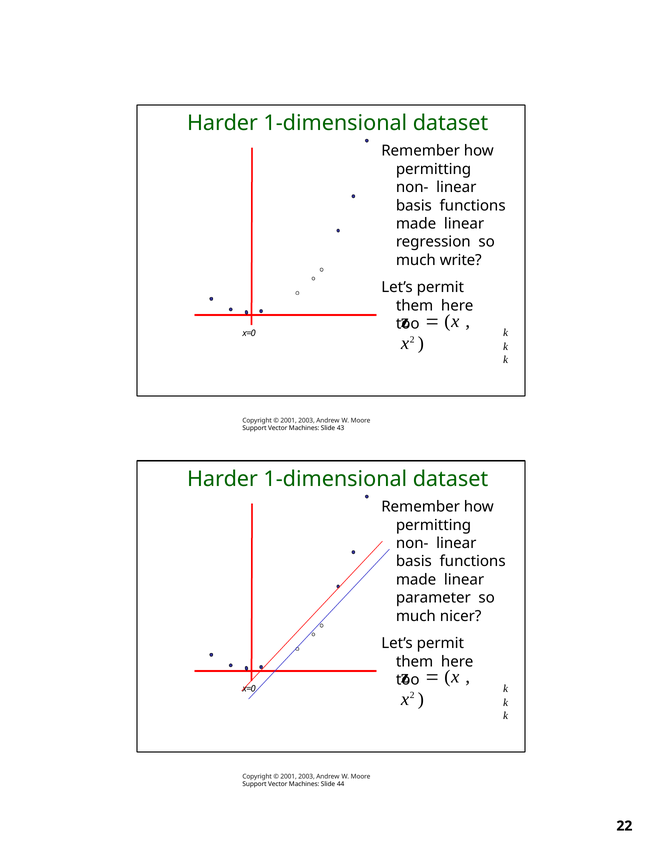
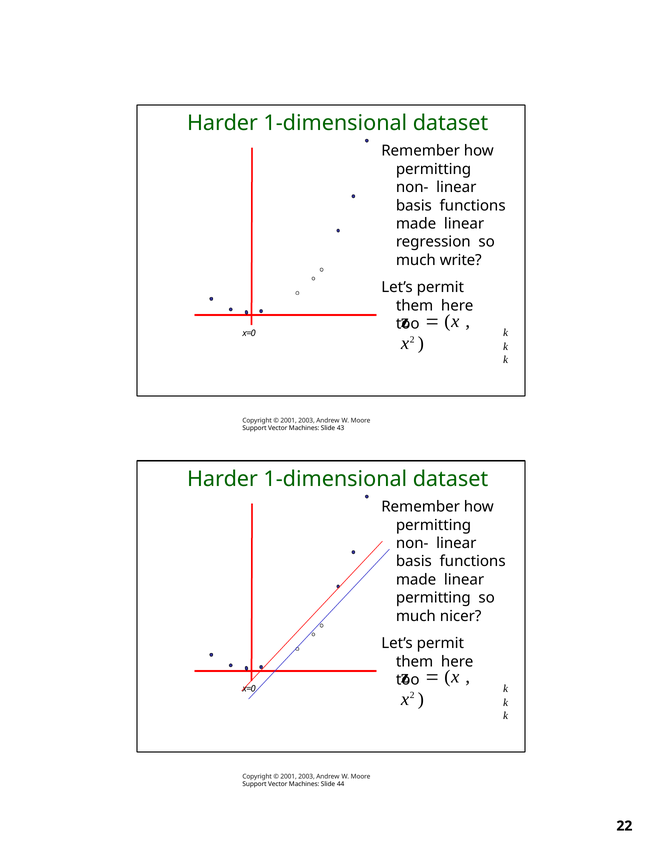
parameter at (433, 598): parameter -> permitting
